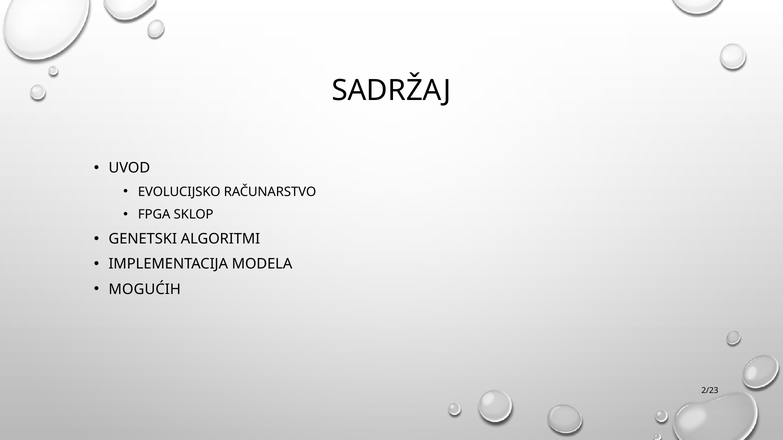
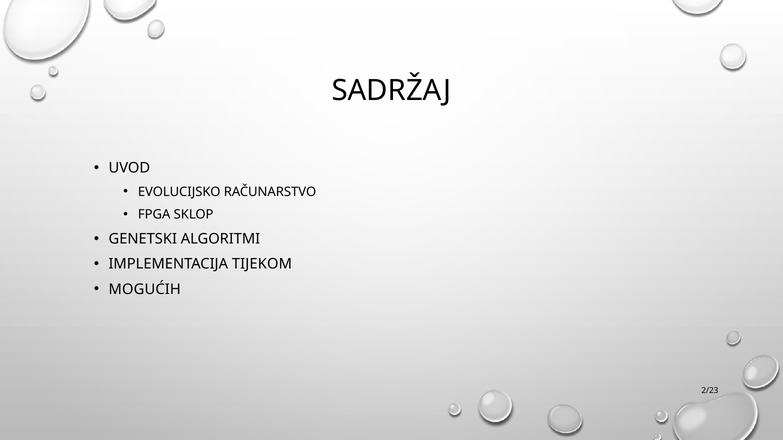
MODELA: MODELA -> TIJEKOM
